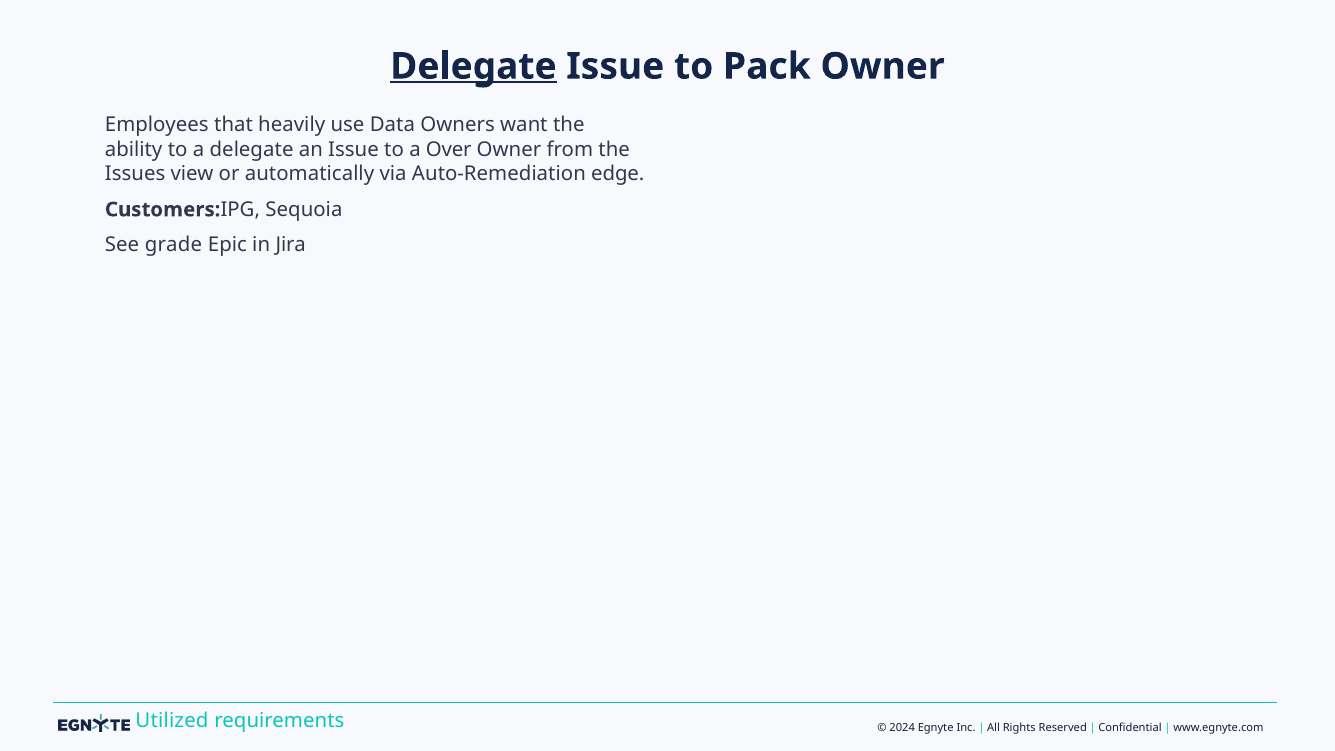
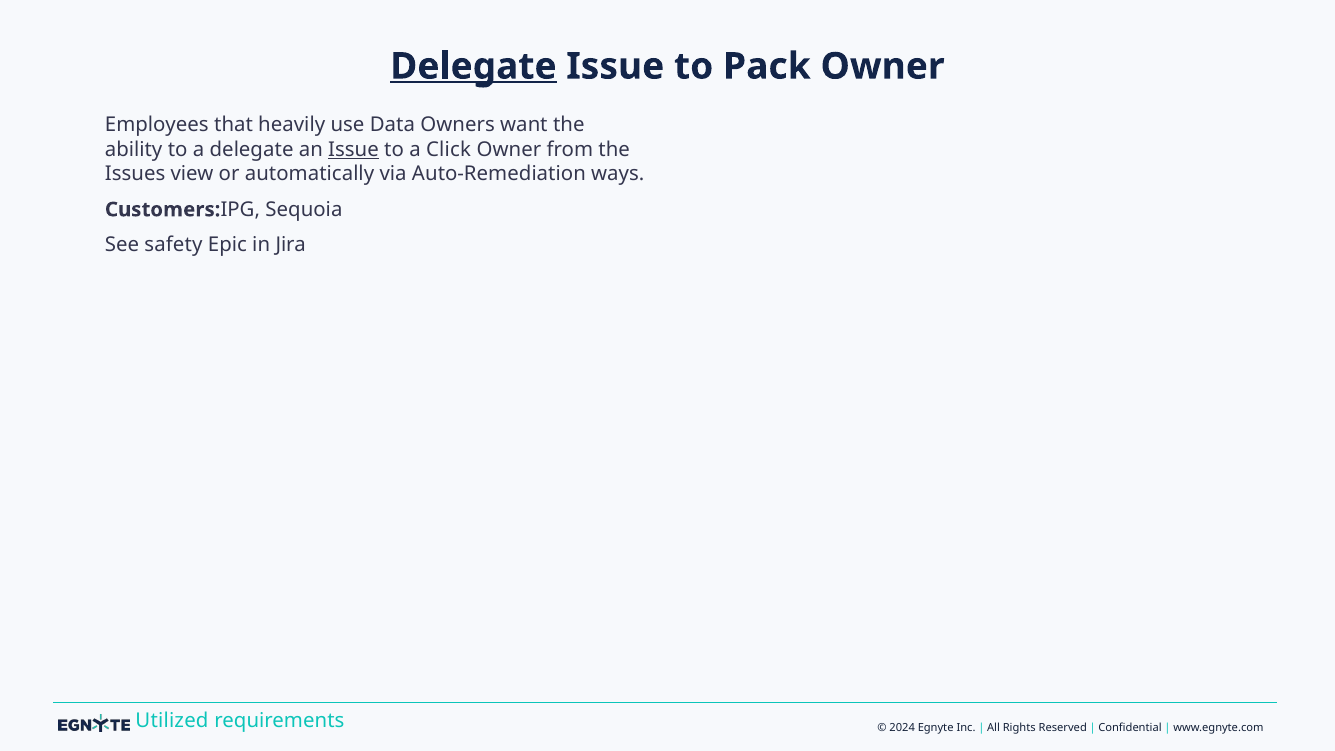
Issue at (354, 149) underline: none -> present
Over: Over -> Click
edge: edge -> ways
grade: grade -> safety
